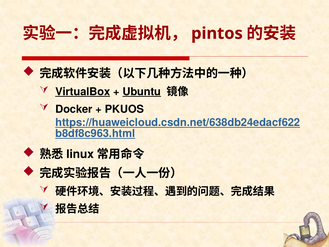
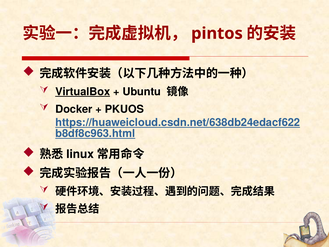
Ubuntu underline: present -> none
